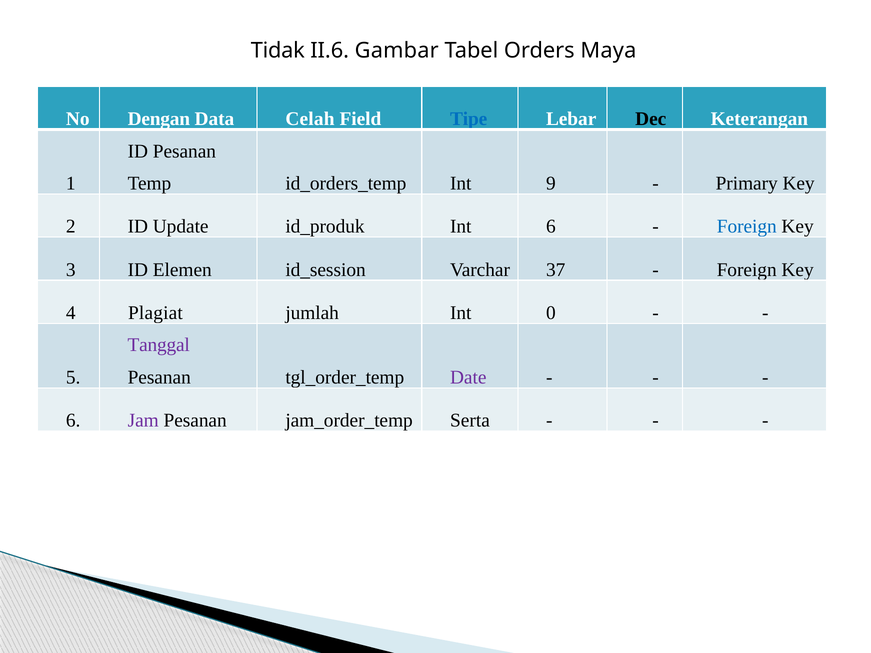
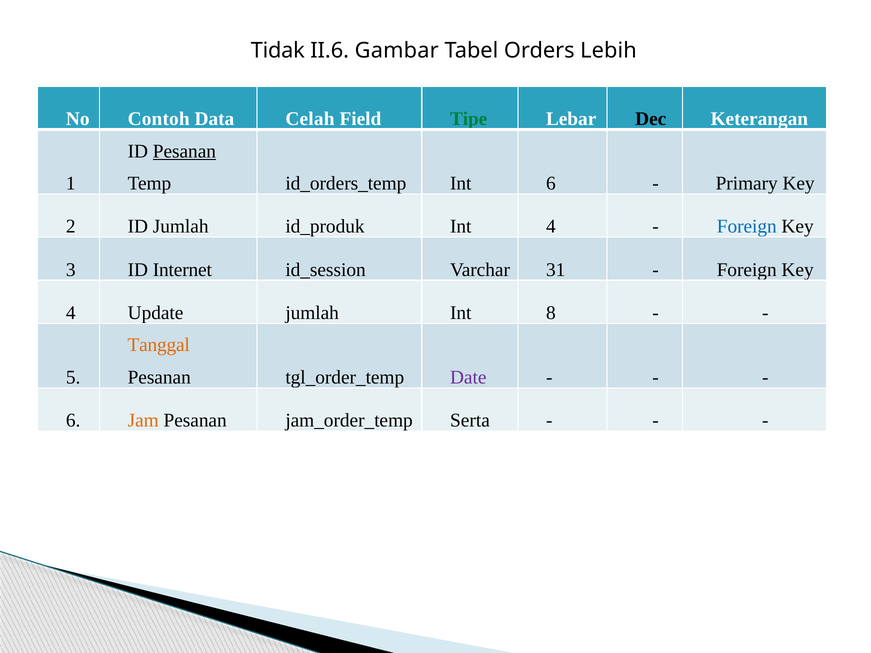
Maya: Maya -> Lebih
Dengan: Dengan -> Contoh
Tipe colour: blue -> green
Pesanan at (184, 151) underline: none -> present
Int 9: 9 -> 6
ID Update: Update -> Jumlah
Int 6: 6 -> 4
Elemen: Elemen -> Internet
37: 37 -> 31
Plagiat: Plagiat -> Update
0: 0 -> 8
Tanggal colour: purple -> orange
Jam colour: purple -> orange
